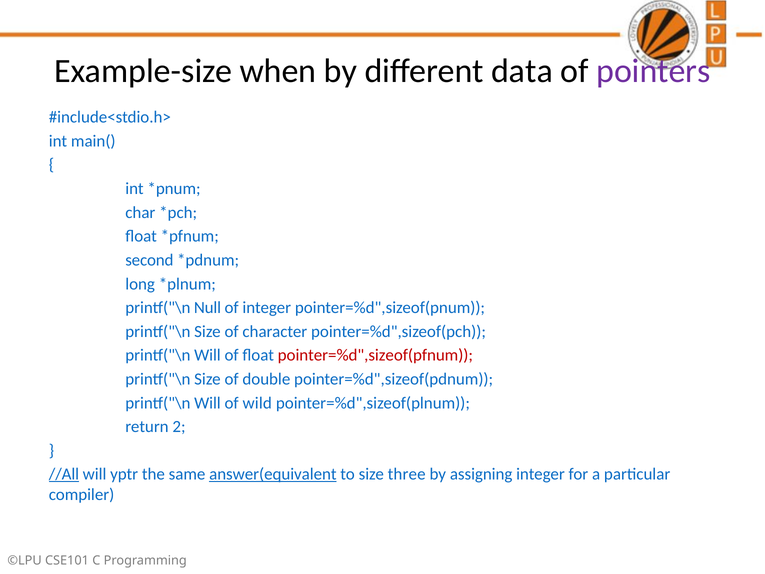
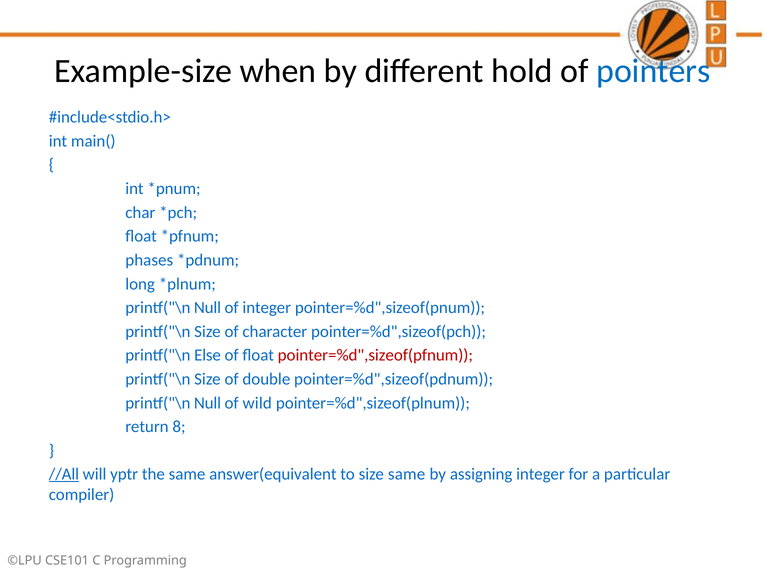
data: data -> hold
pointers colour: purple -> blue
second: second -> phases
Will at (207, 355): Will -> Else
Will at (207, 403): Will -> Null
2: 2 -> 8
answer(equivalent underline: present -> none
size three: three -> same
